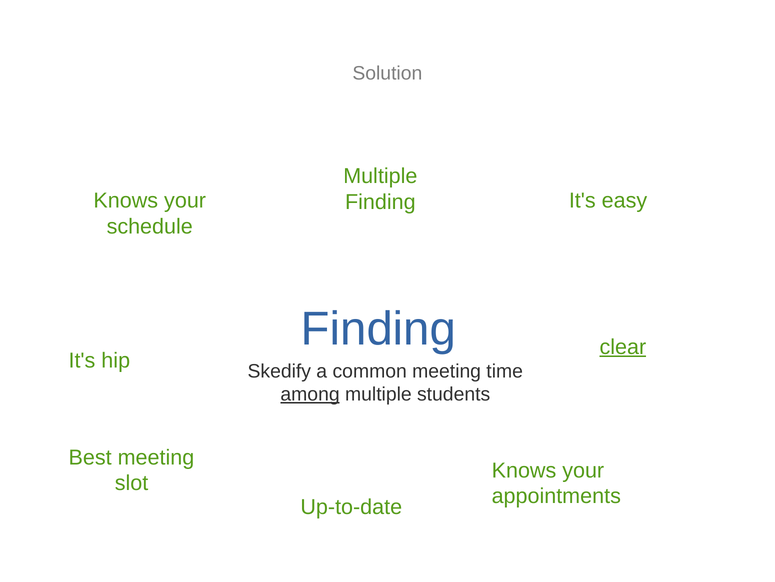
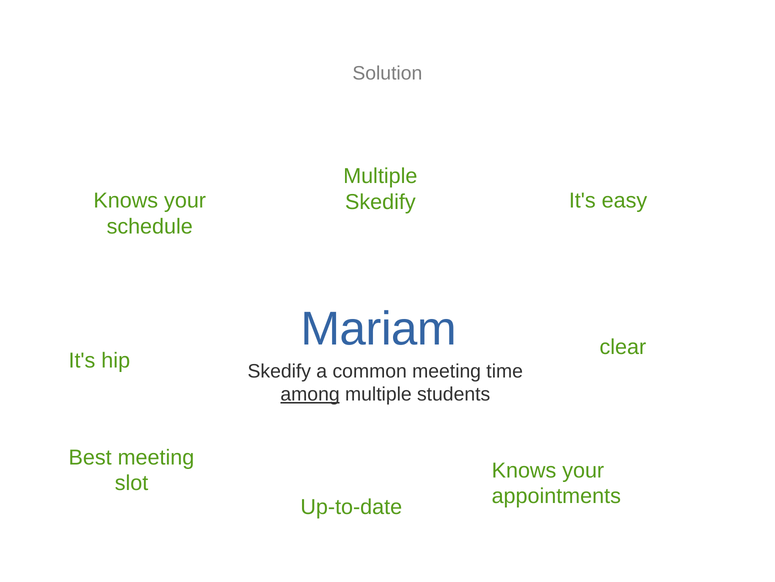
Finding at (380, 202): Finding -> Skedify
Finding at (378, 329): Finding -> Mariam
clear underline: present -> none
